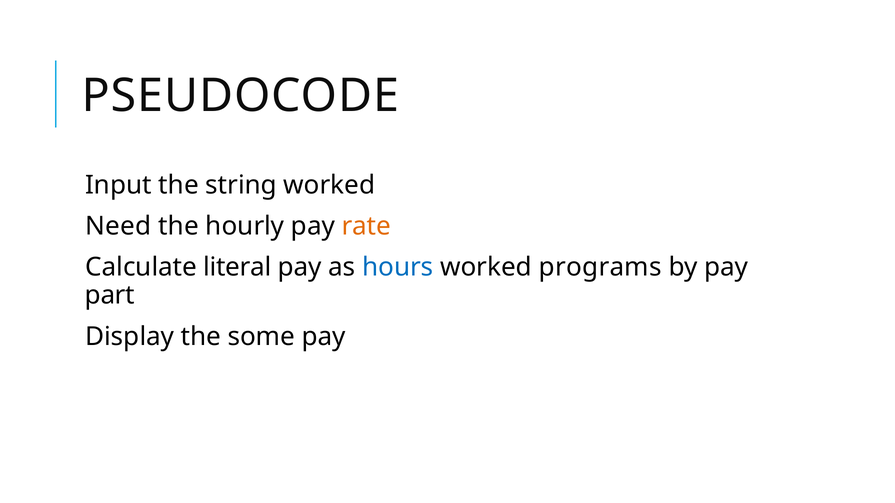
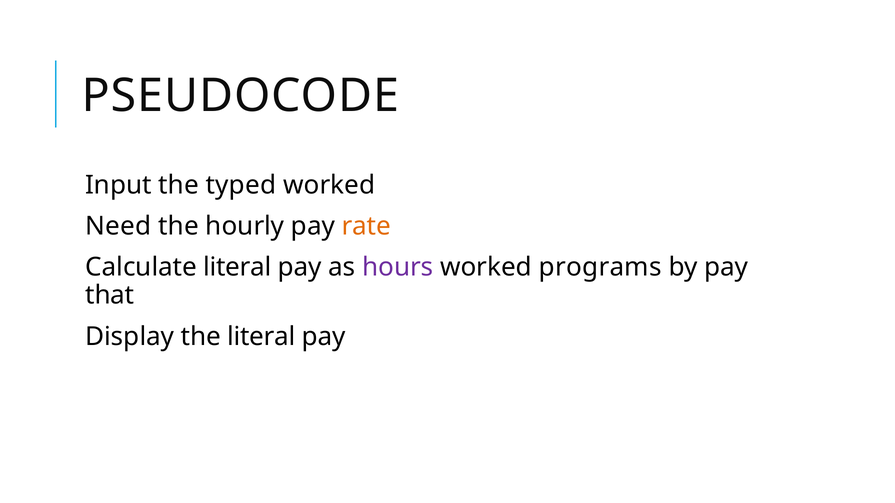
string: string -> typed
hours colour: blue -> purple
part: part -> that
the some: some -> literal
